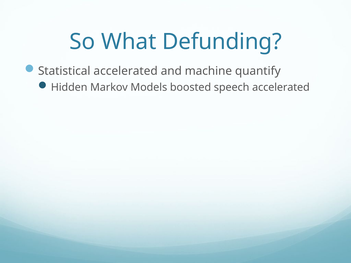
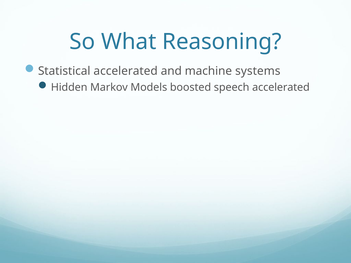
Defunding: Defunding -> Reasoning
quantify: quantify -> systems
